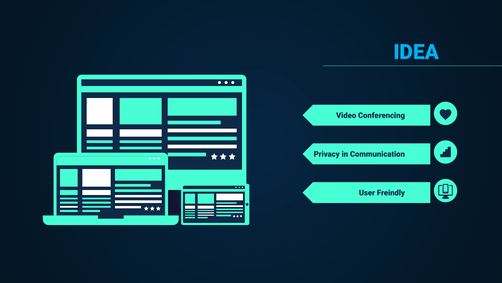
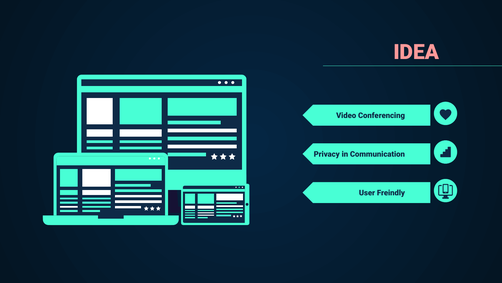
IDEA colour: light blue -> pink
